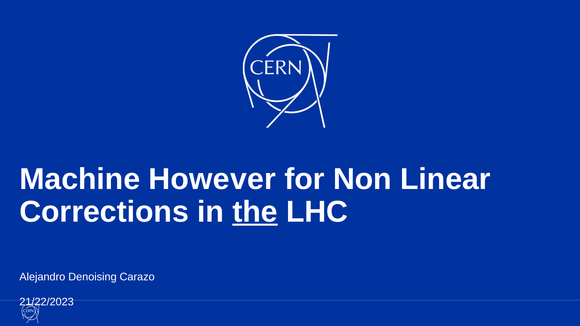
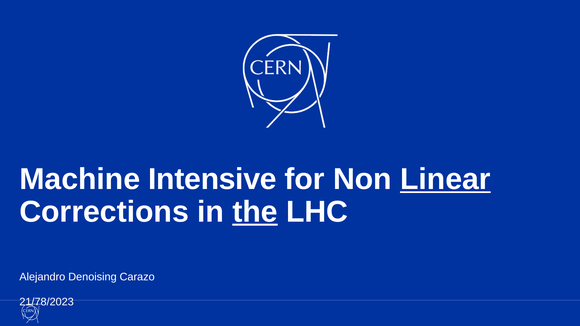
However: However -> Intensive
Linear underline: none -> present
21/22/2023: 21/22/2023 -> 21/78/2023
